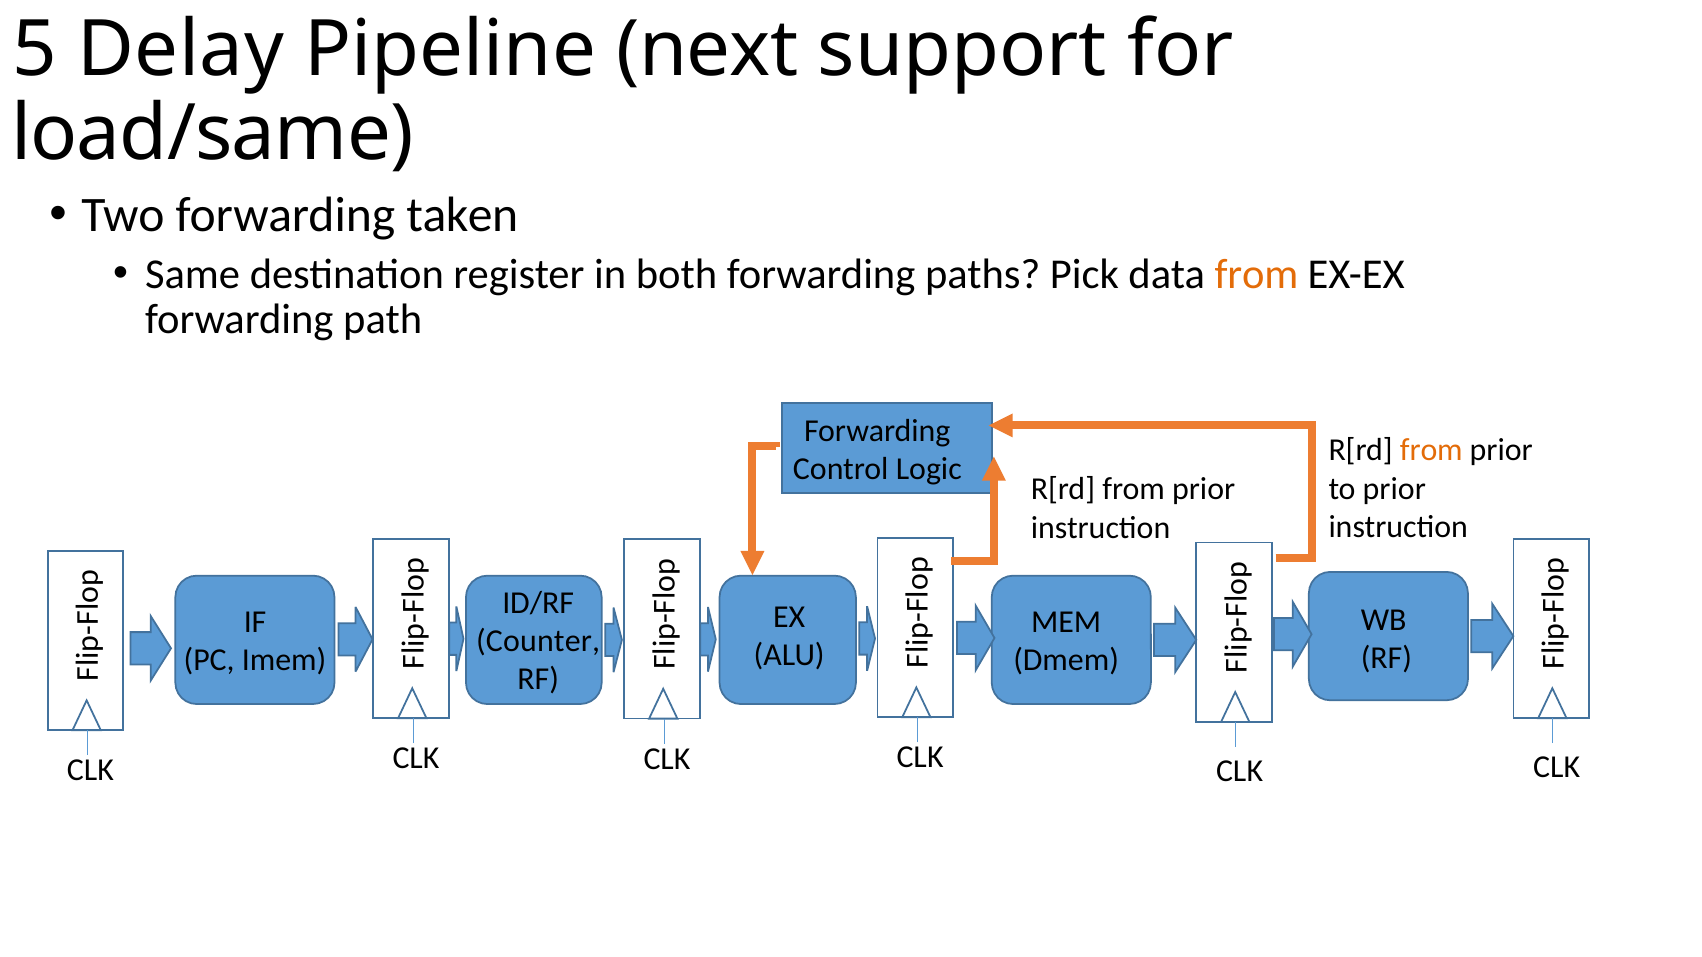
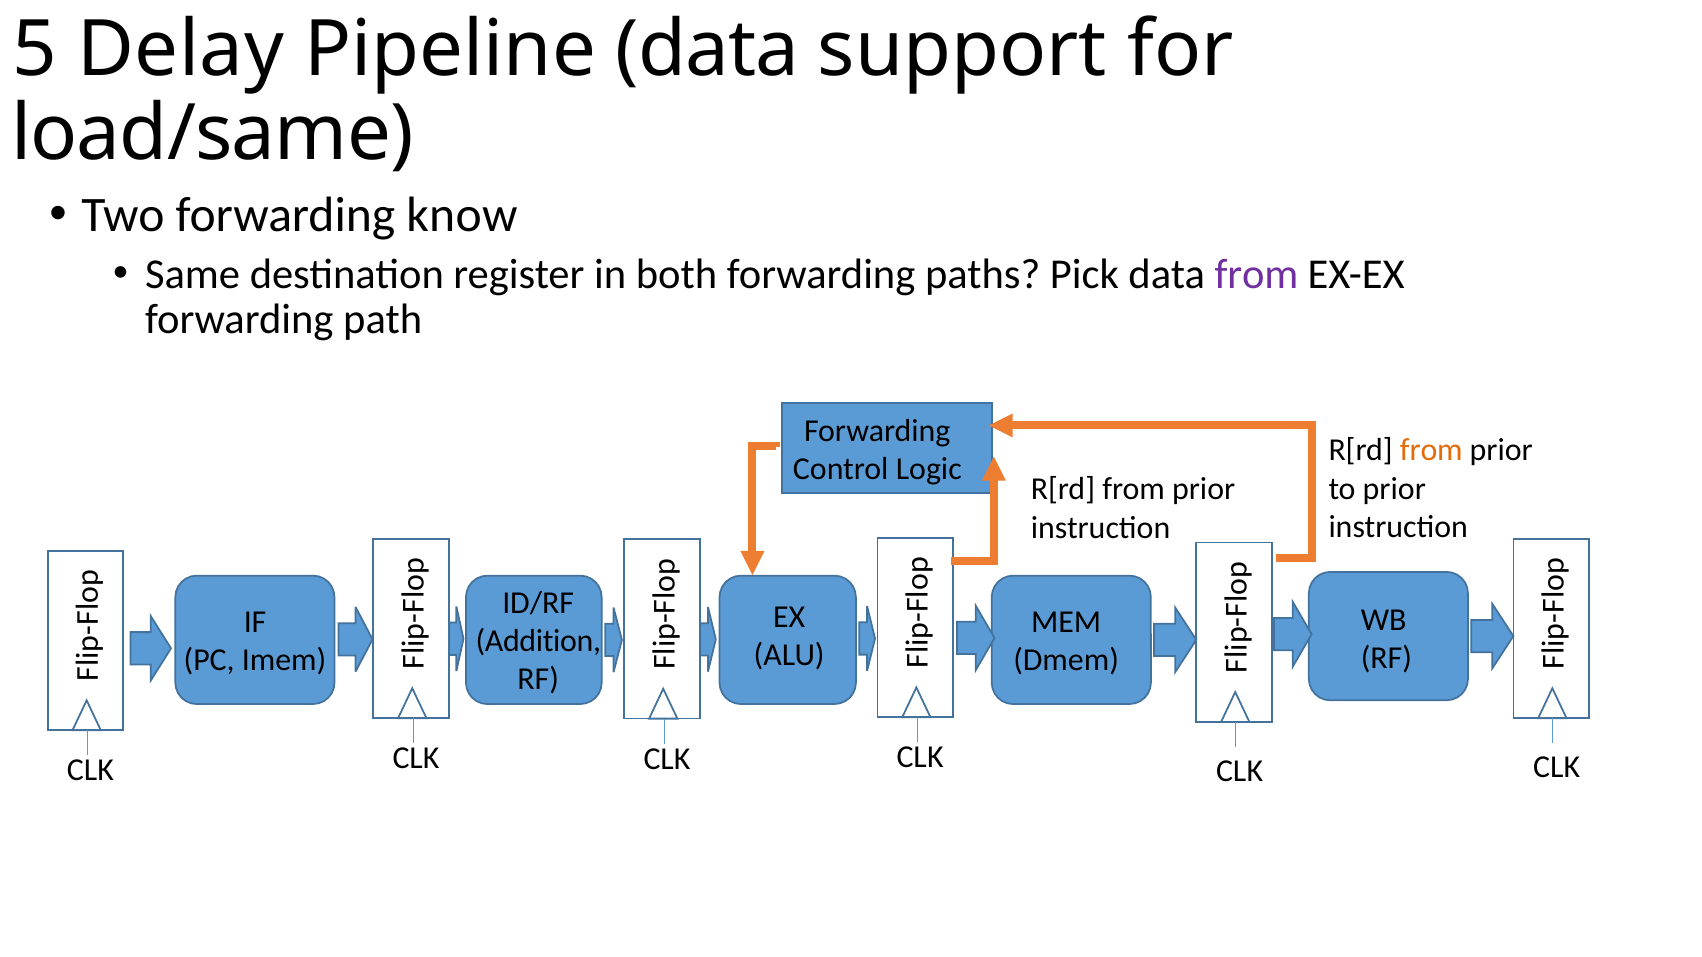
Pipeline next: next -> data
taken: taken -> know
from at (1256, 274) colour: orange -> purple
Counter: Counter -> Addition
